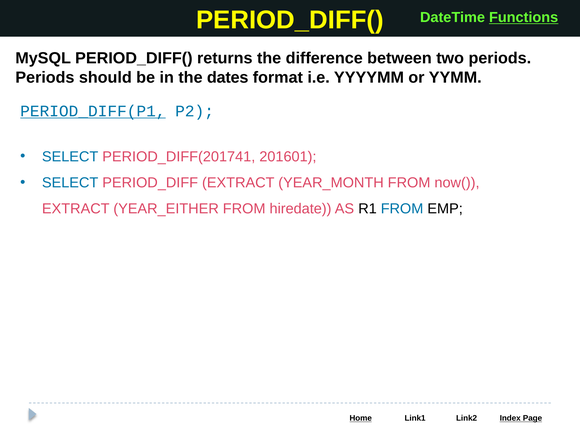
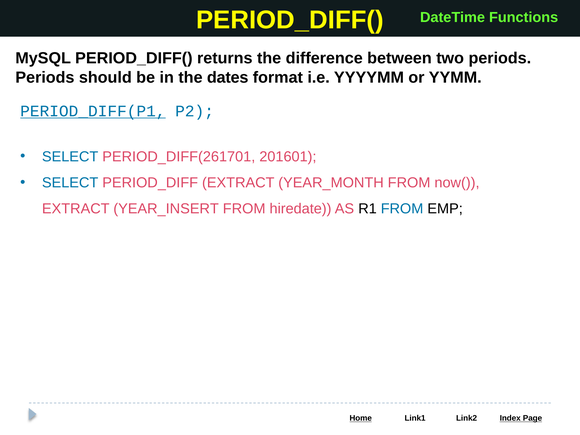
Functions underline: present -> none
PERIOD_DIFF(201741: PERIOD_DIFF(201741 -> PERIOD_DIFF(261701
YEAR_EITHER: YEAR_EITHER -> YEAR_INSERT
